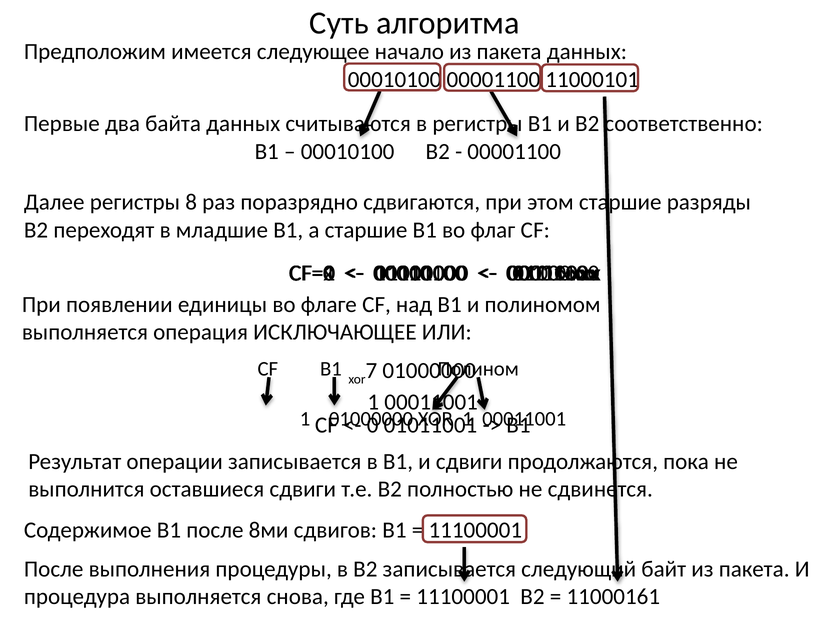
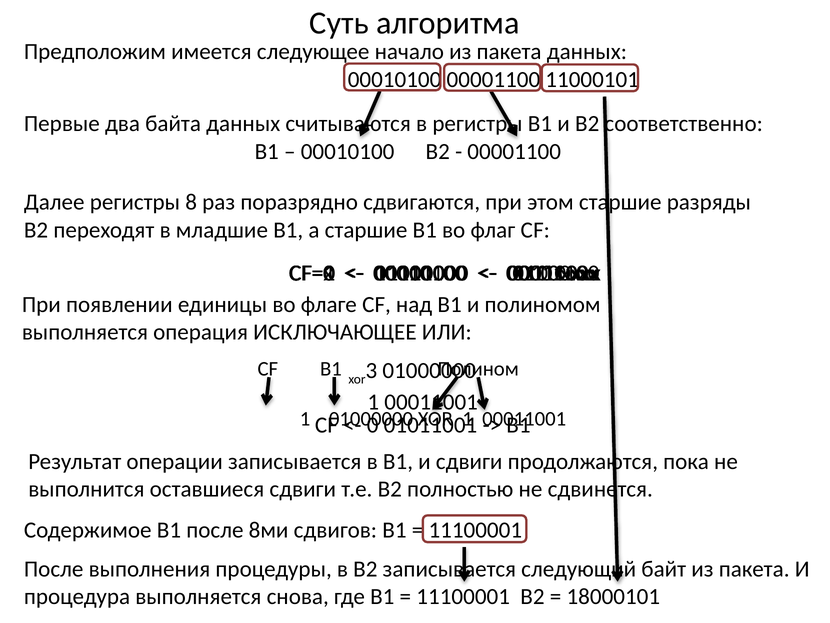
7: 7 -> 3
11000161: 11000161 -> 18000101
